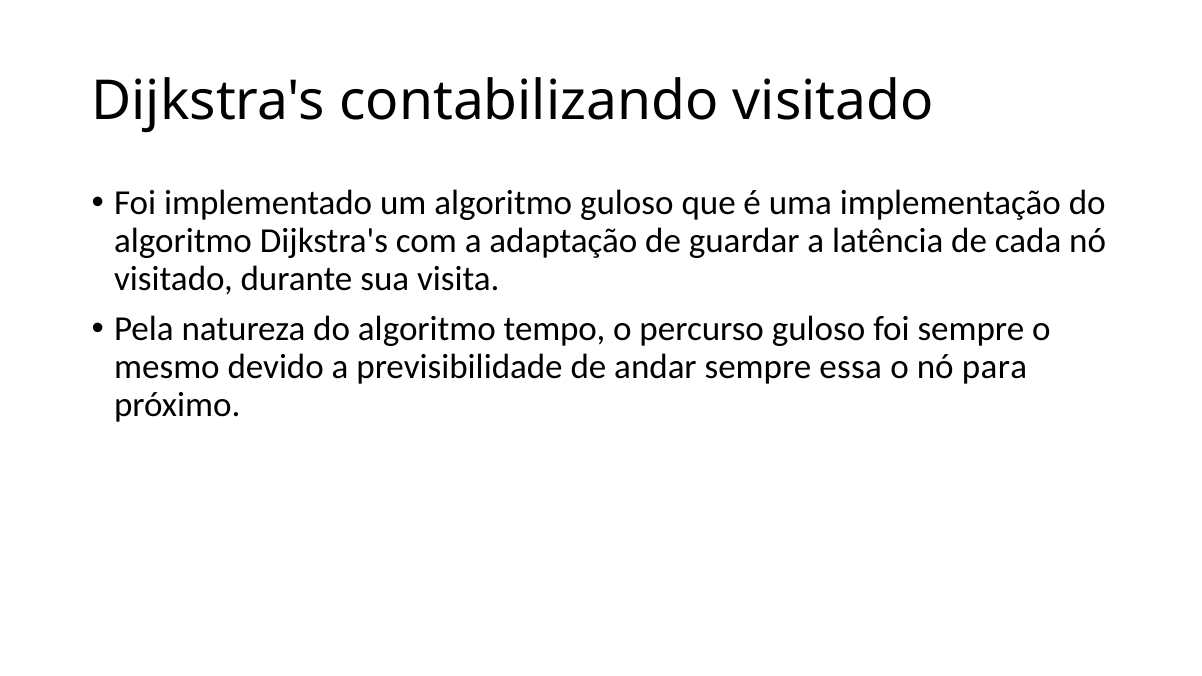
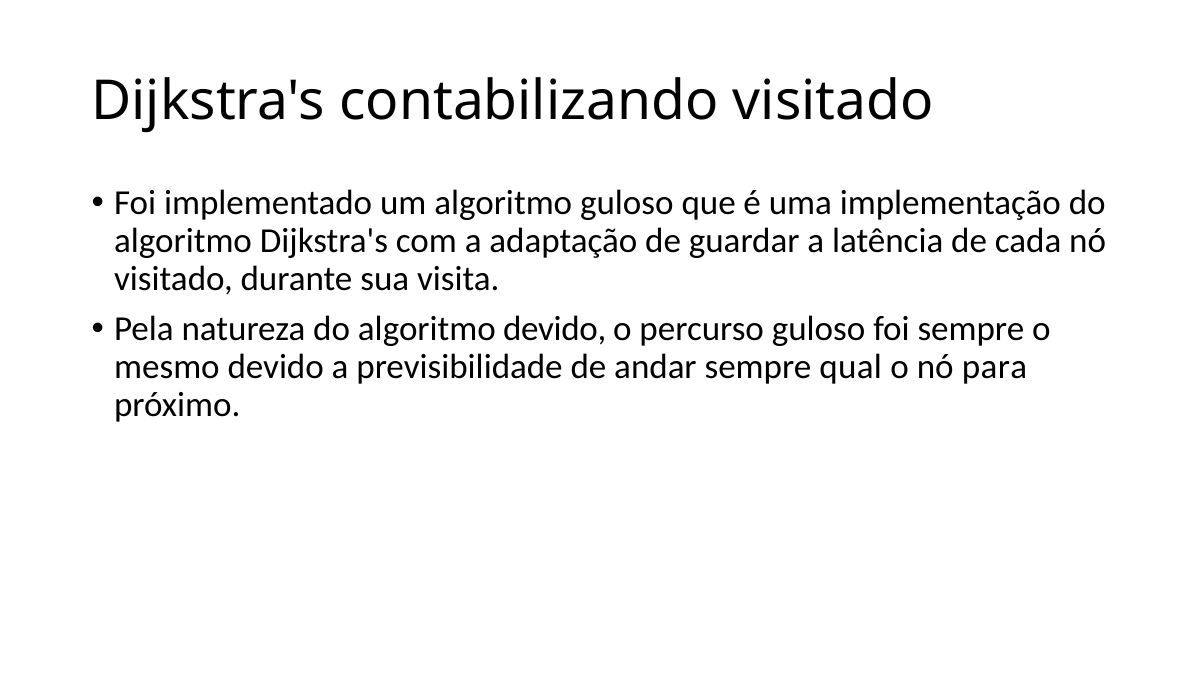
algoritmo tempo: tempo -> devido
essa: essa -> qual
